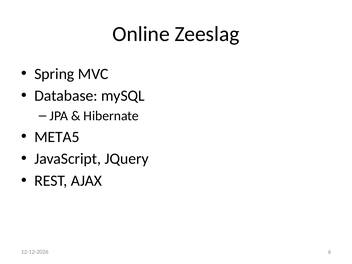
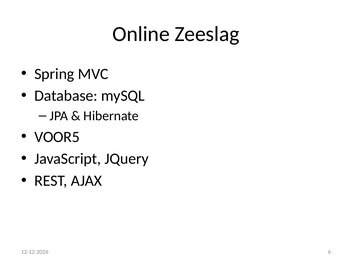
META5: META5 -> VOOR5
